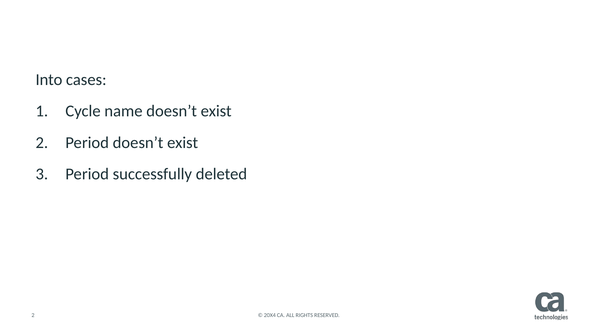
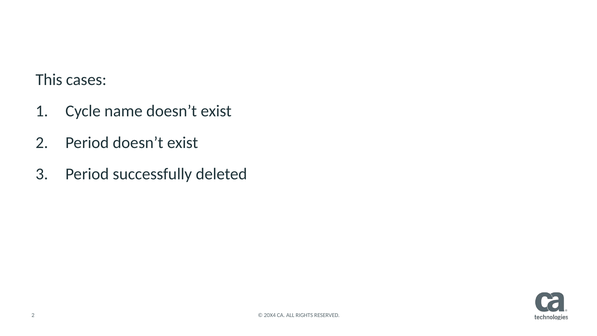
Into: Into -> This
